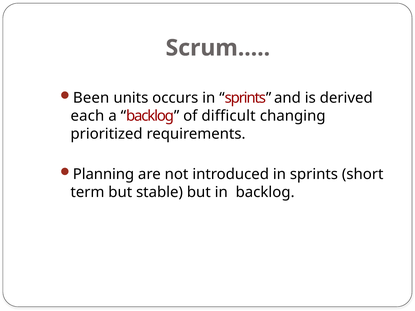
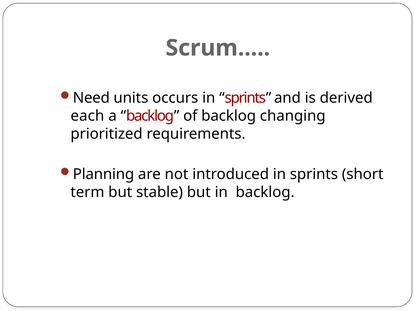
Been: Been -> Need
of difficult: difficult -> backlog
